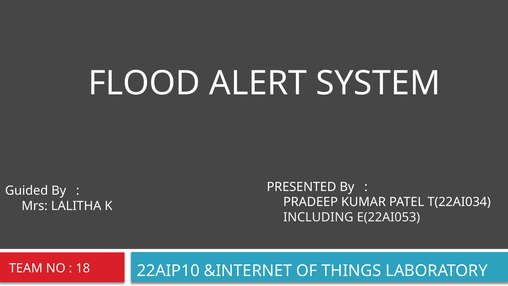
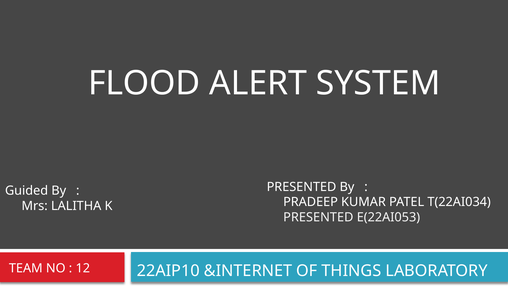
INCLUDING at (318, 217): INCLUDING -> PRESENTED
18: 18 -> 12
